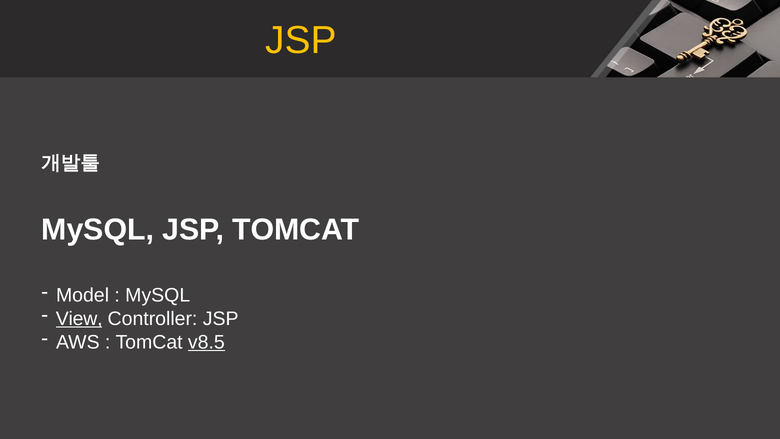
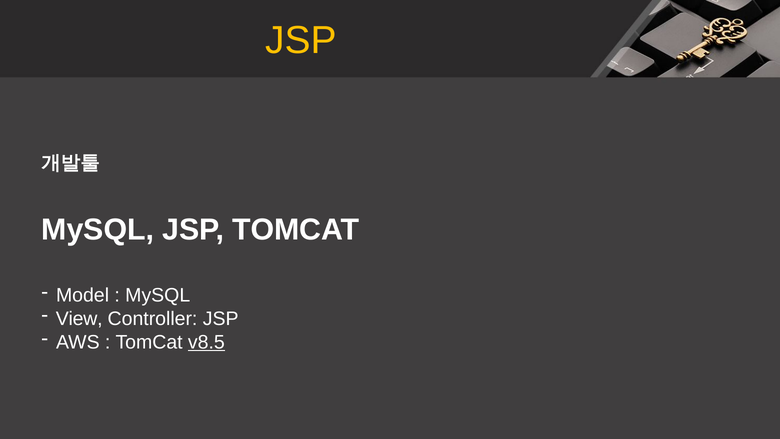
View underline: present -> none
